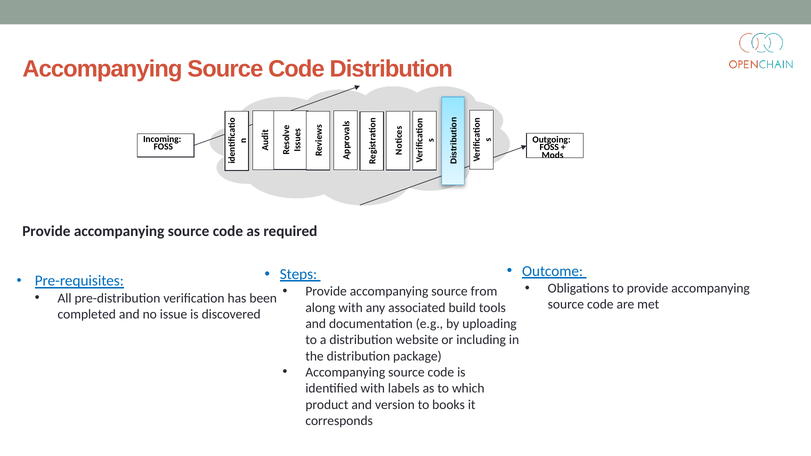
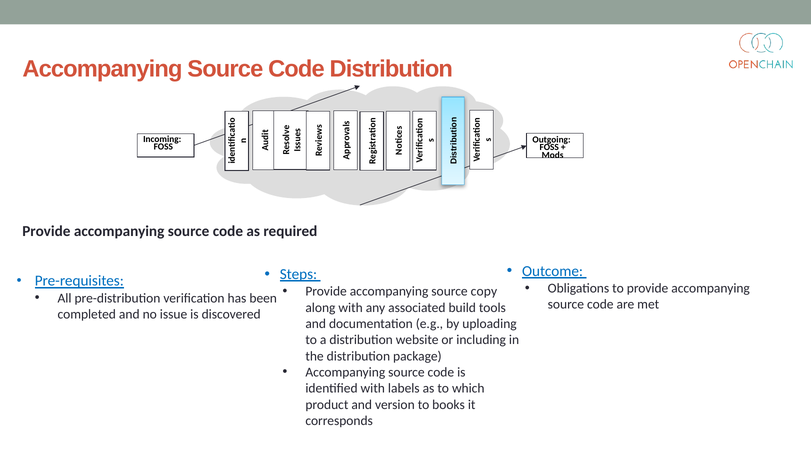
from: from -> copy
